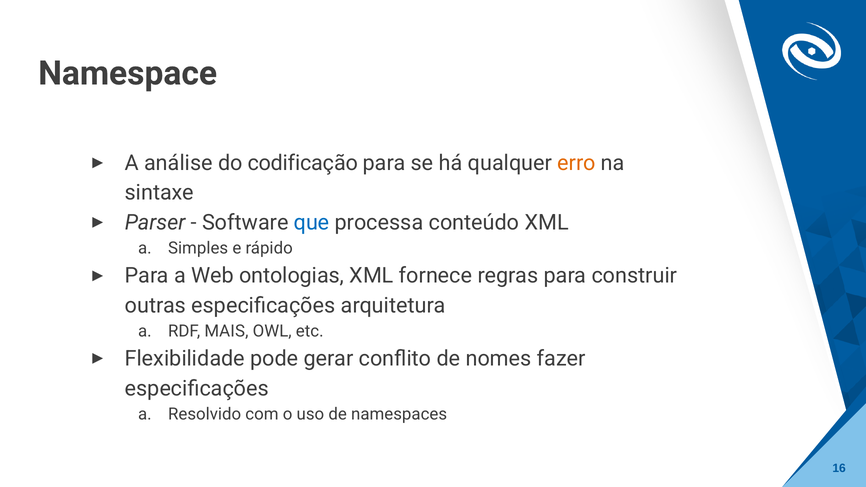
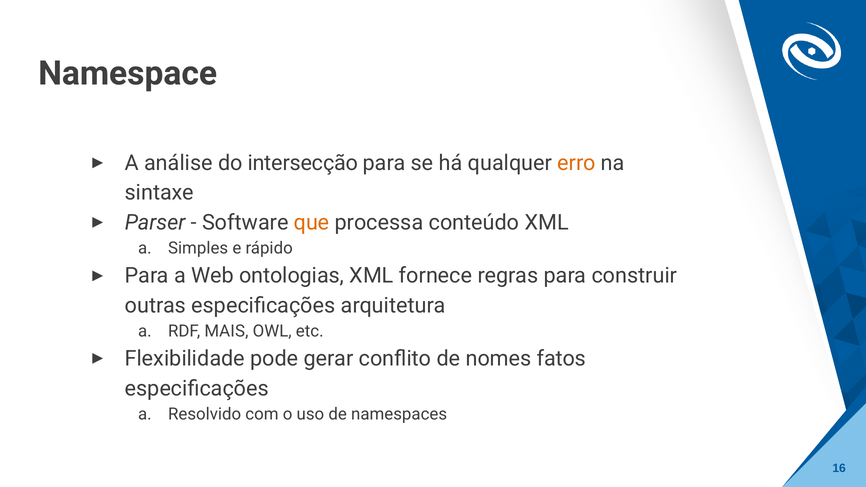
codificação: codificação -> intersecção
que colour: blue -> orange
fazer: fazer -> fatos
